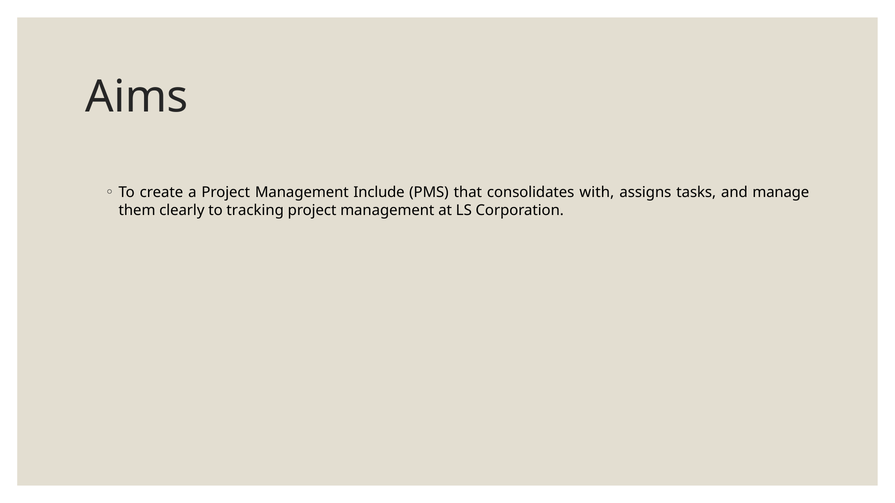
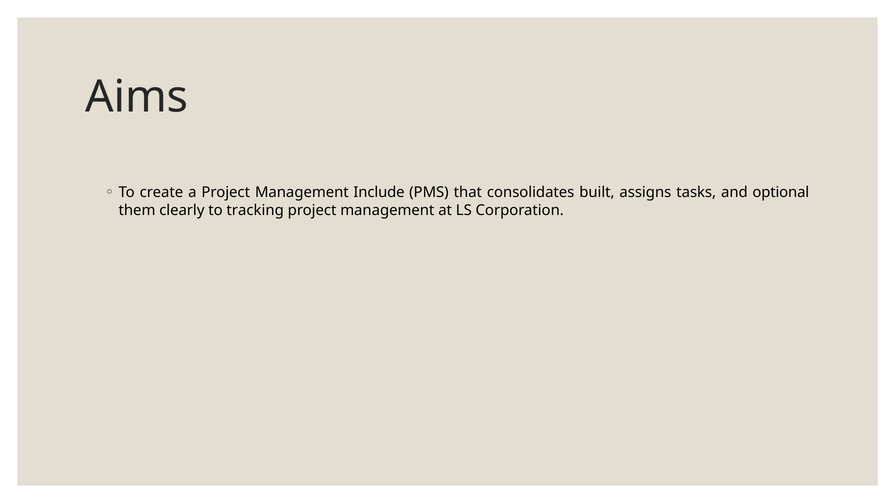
with: with -> built
manage: manage -> optional
